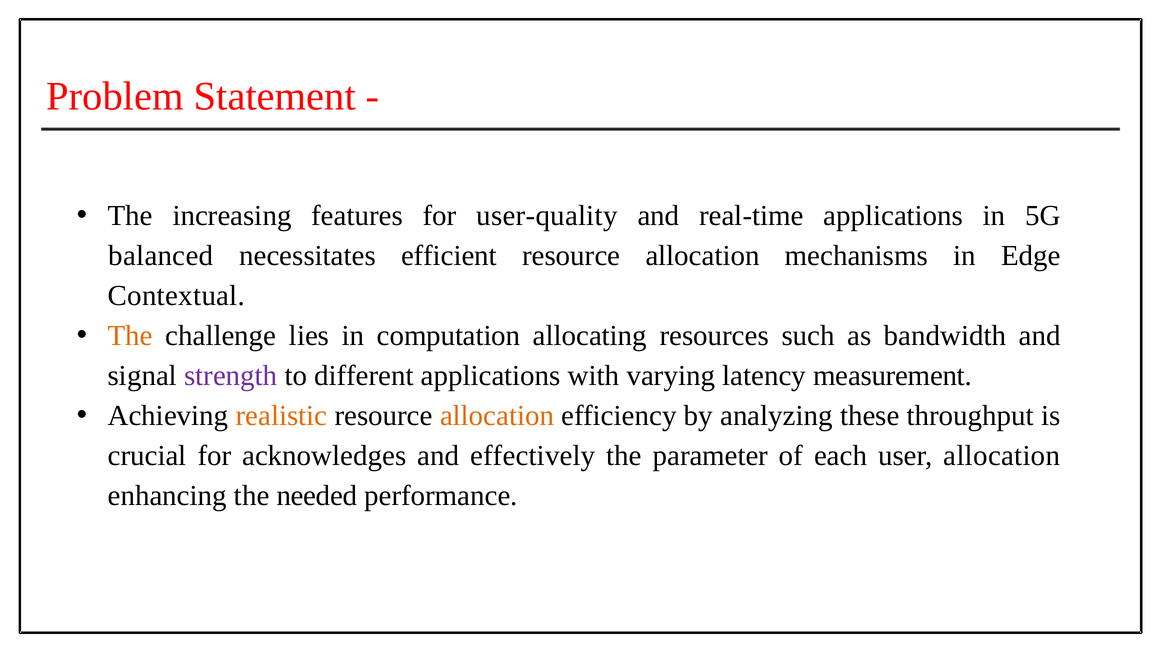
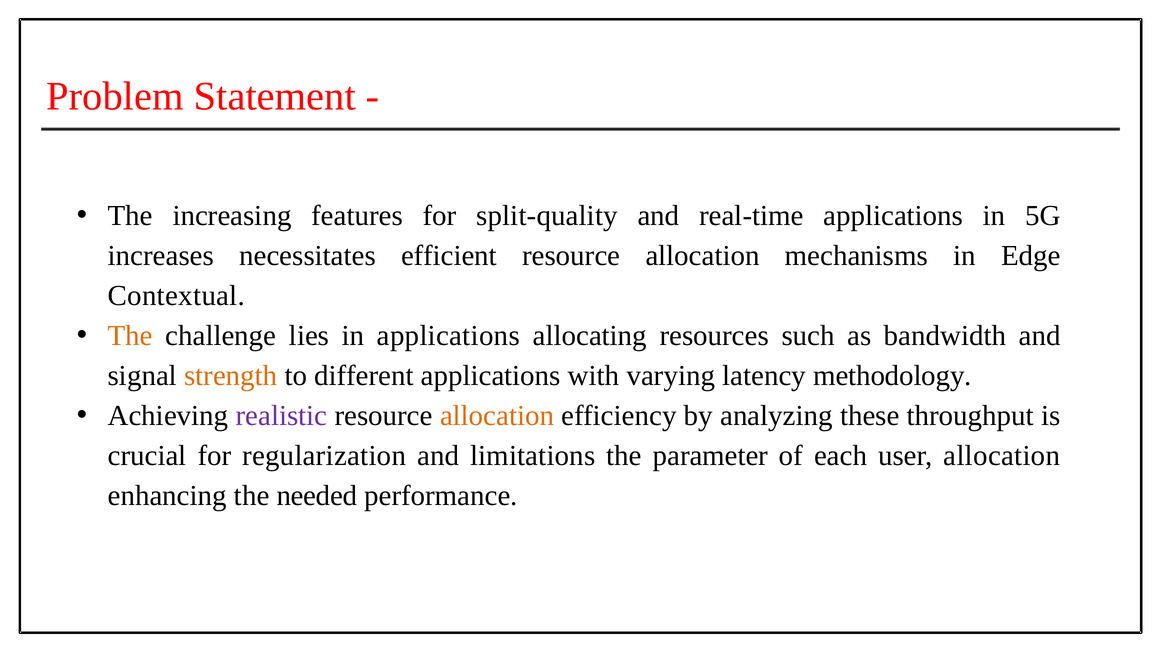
user-quality: user-quality -> split-quality
balanced: balanced -> increases
in computation: computation -> applications
strength colour: purple -> orange
measurement: measurement -> methodology
realistic colour: orange -> purple
acknowledges: acknowledges -> regularization
effectively: effectively -> limitations
